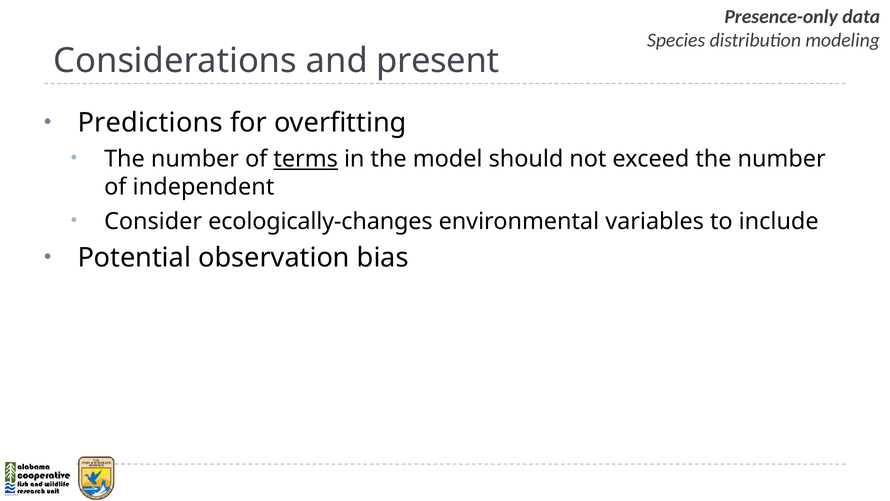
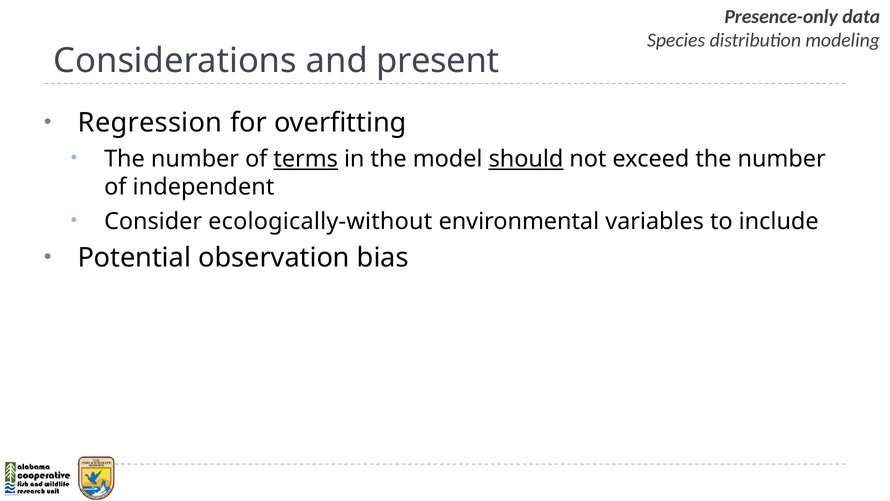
Predictions: Predictions -> Regression
should underline: none -> present
ecologically-changes: ecologically-changes -> ecologically-without
